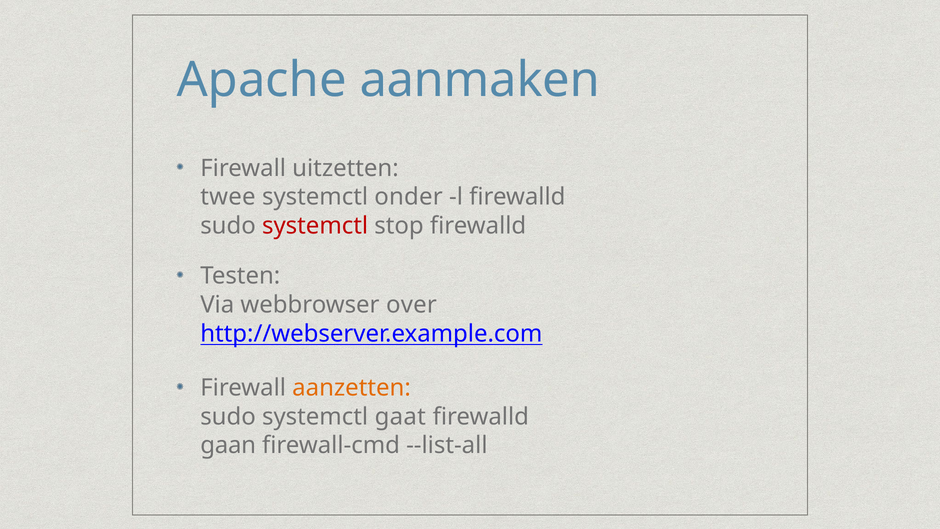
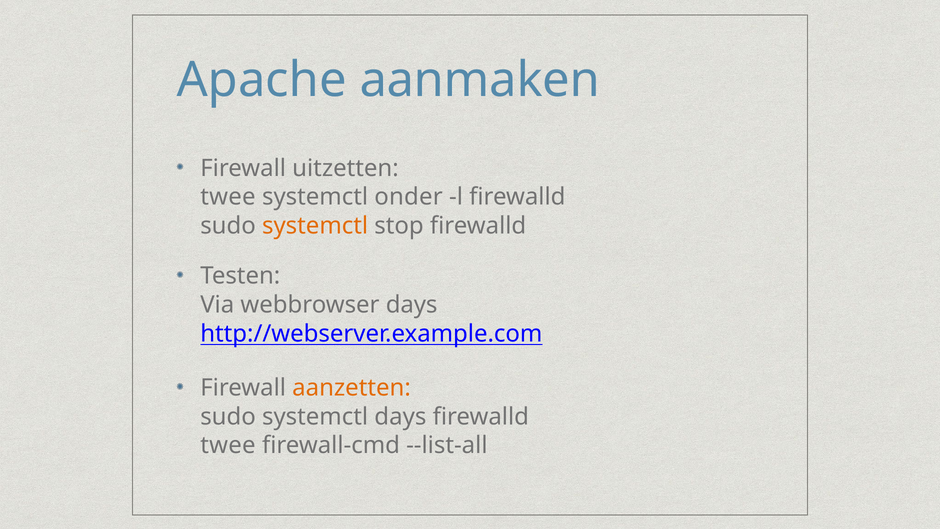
systemctl at (315, 226) colour: red -> orange
webbrowser over: over -> days
systemctl gaat: gaat -> days
gaan at (228, 445): gaan -> twee
